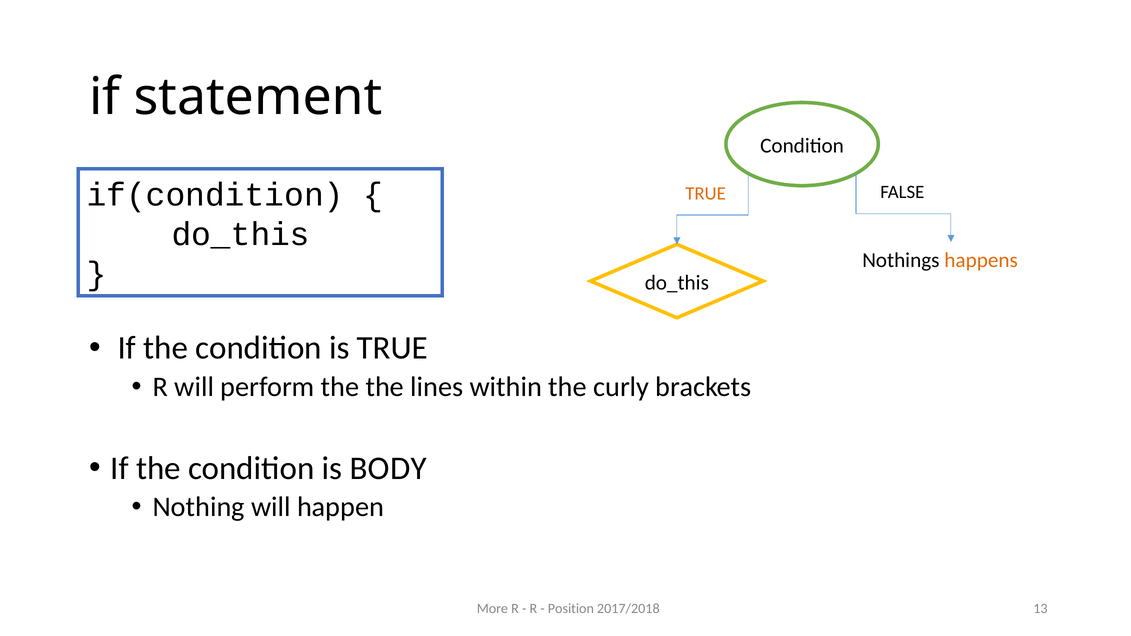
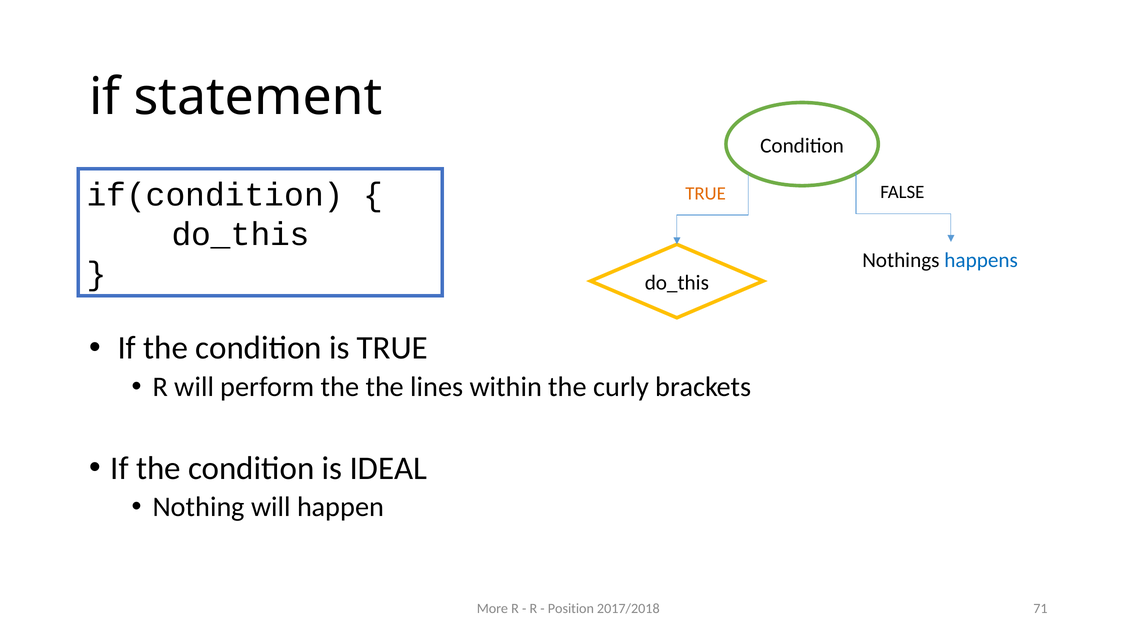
happens colour: orange -> blue
BODY: BODY -> IDEAL
13: 13 -> 71
